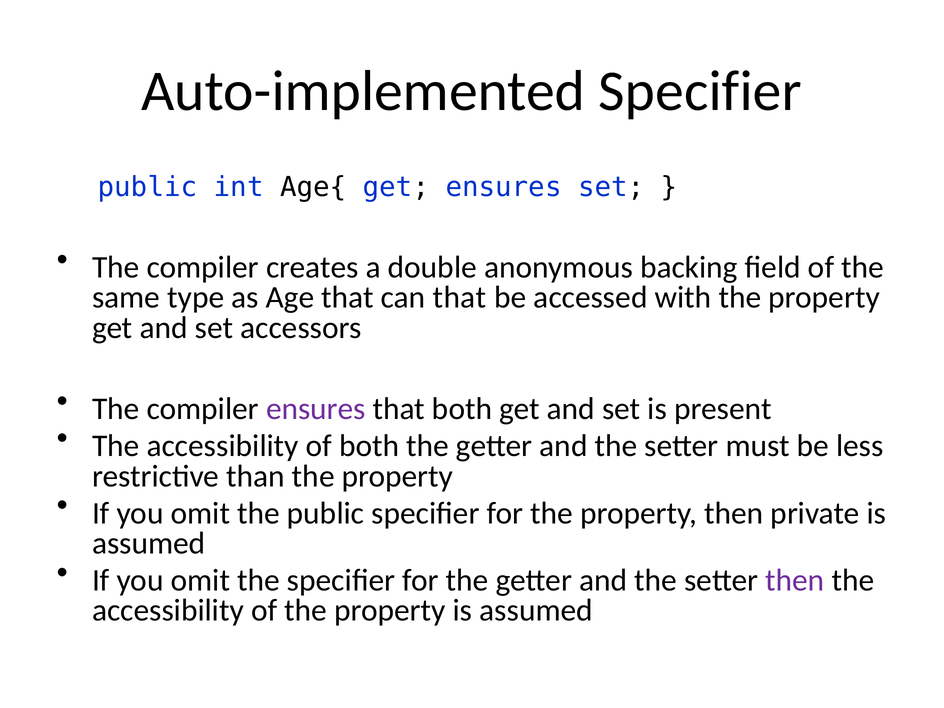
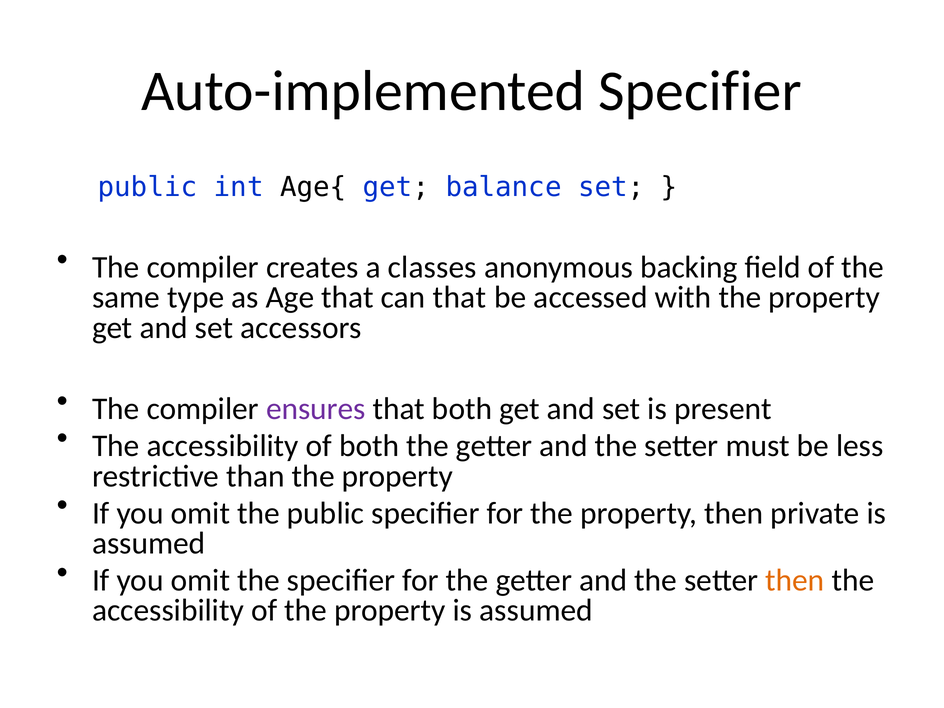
get ensures: ensures -> balance
double: double -> classes
then at (795, 580) colour: purple -> orange
